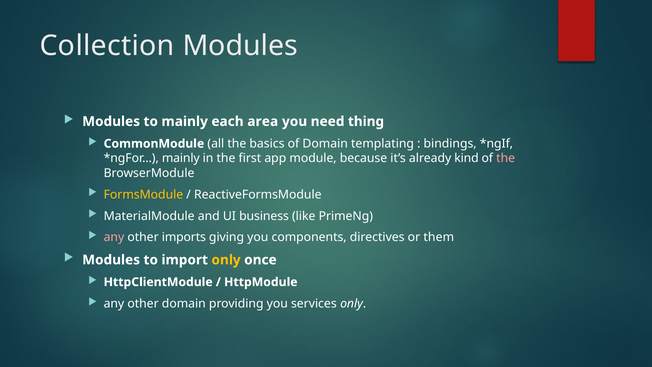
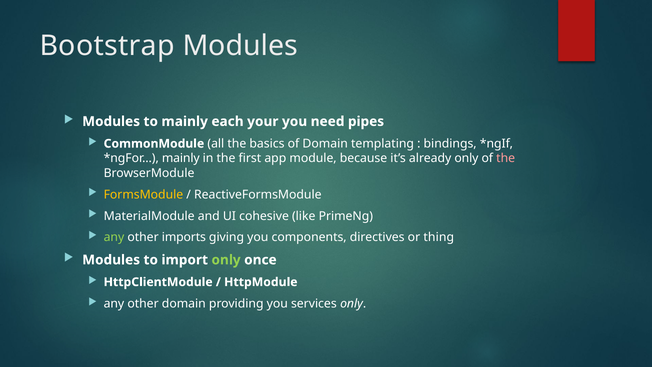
Collection: Collection -> Bootstrap
area: area -> your
thing: thing -> pipes
already kind: kind -> only
business: business -> cohesive
any at (114, 237) colour: pink -> light green
them: them -> thing
only at (226, 260) colour: yellow -> light green
